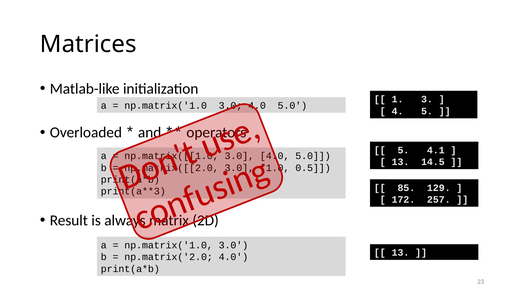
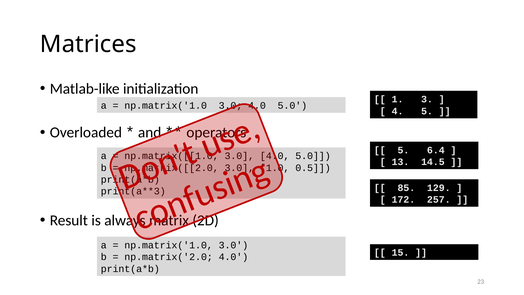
4.1: 4.1 -> 6.4
13 at (400, 252): 13 -> 15
